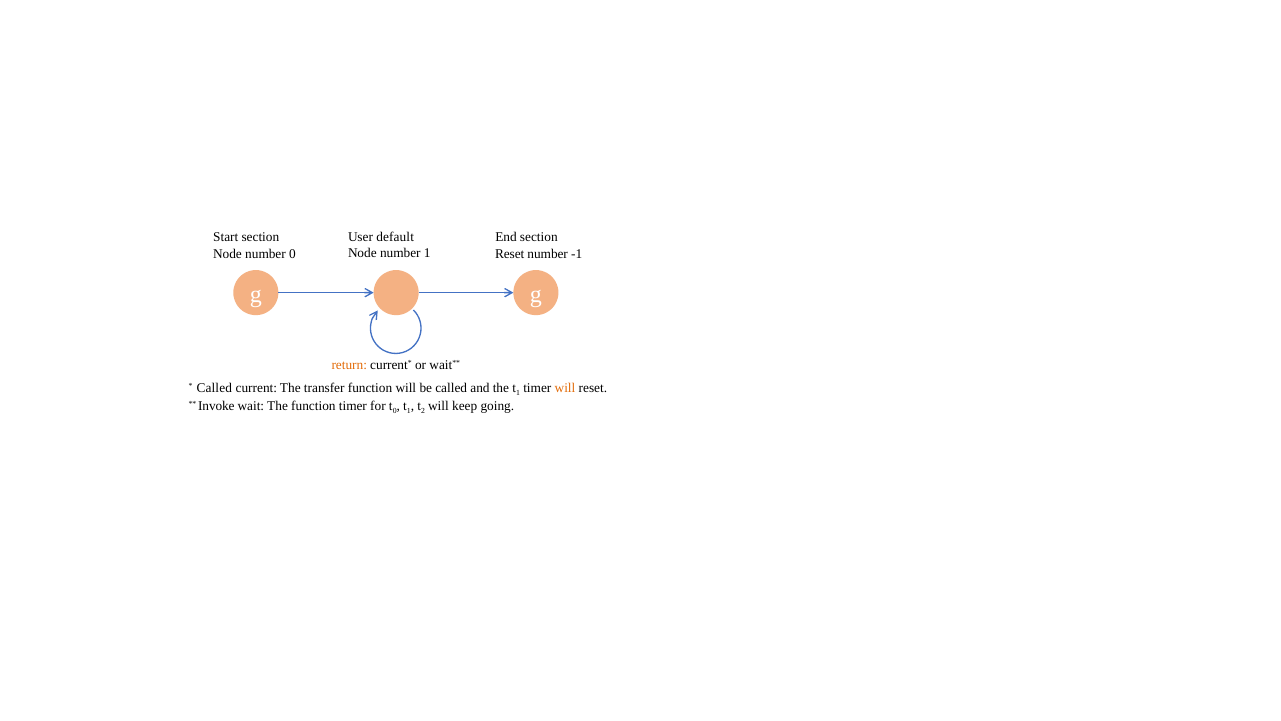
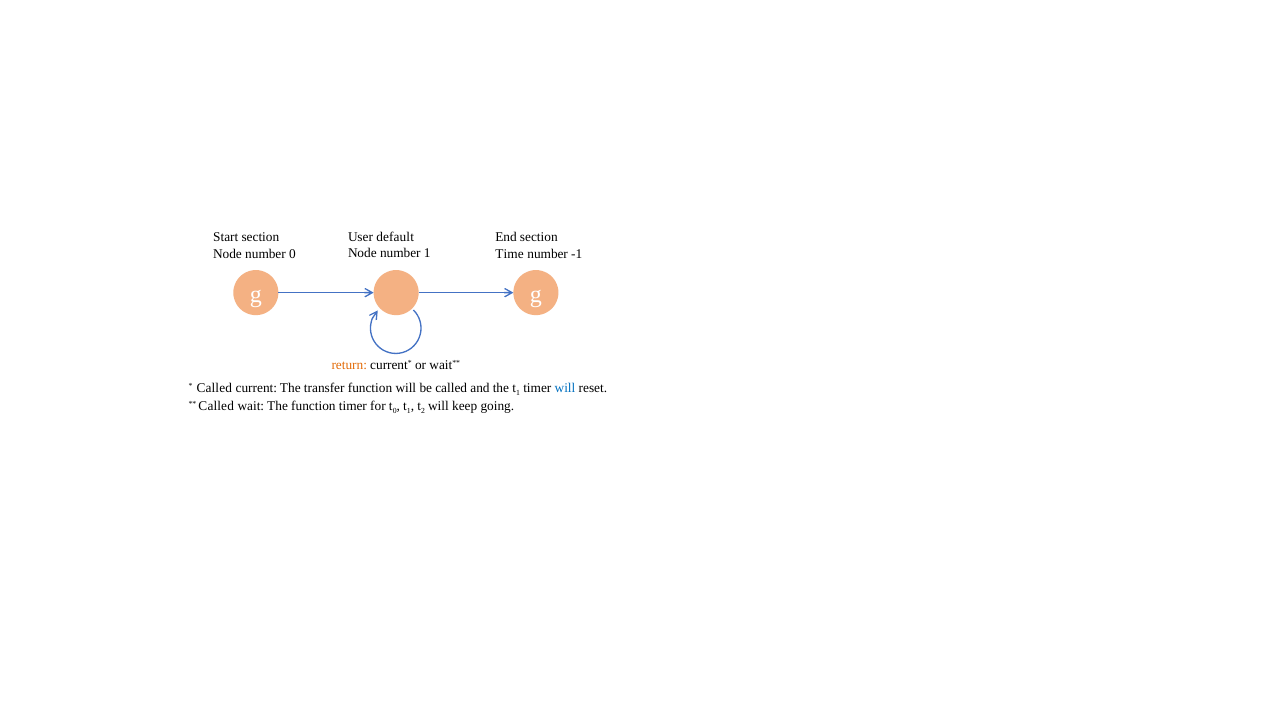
Reset at (510, 253): Reset -> Time
will at (565, 388) colour: orange -> blue
Invoke at (216, 406): Invoke -> Called
